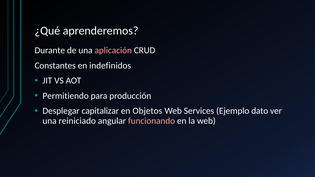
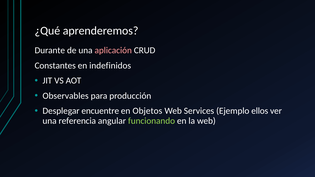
Permitiendo: Permitiendo -> Observables
capitalizar: capitalizar -> encuentre
dato: dato -> ellos
reiniciado: reiniciado -> referencia
funcionando colour: pink -> light green
